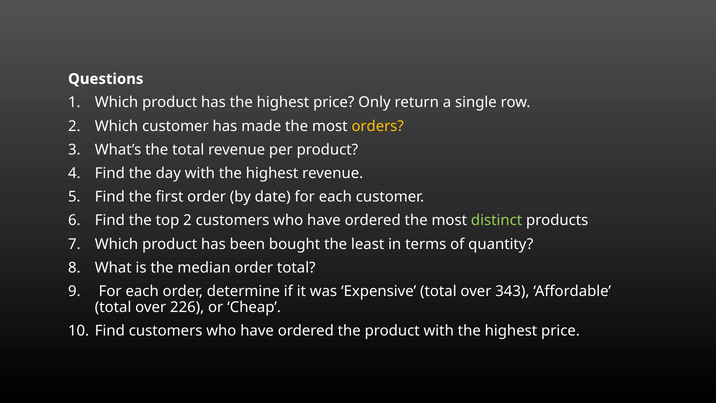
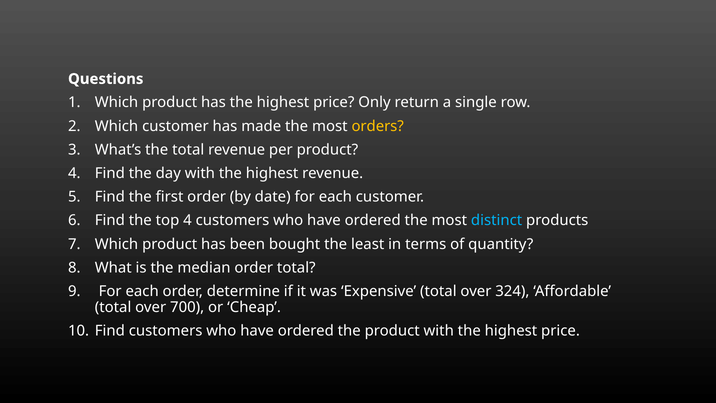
top 2: 2 -> 4
distinct colour: light green -> light blue
343: 343 -> 324
226: 226 -> 700
